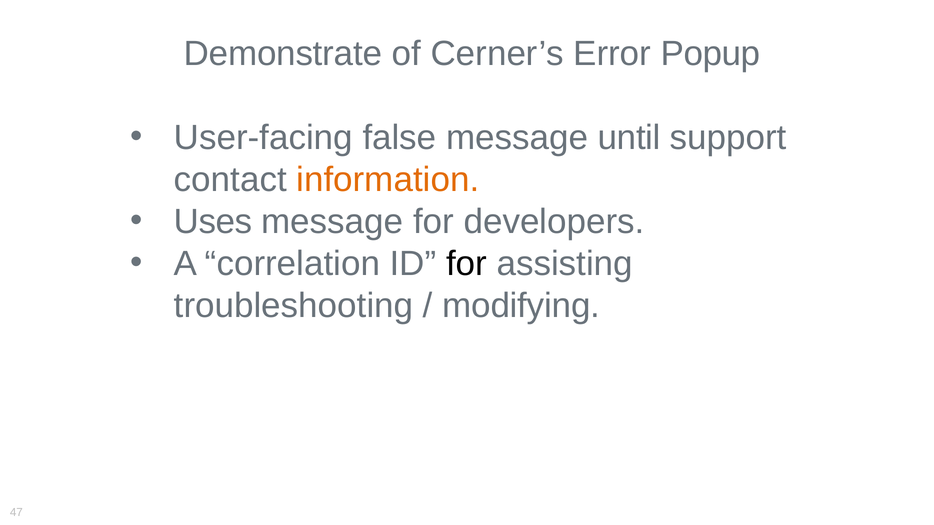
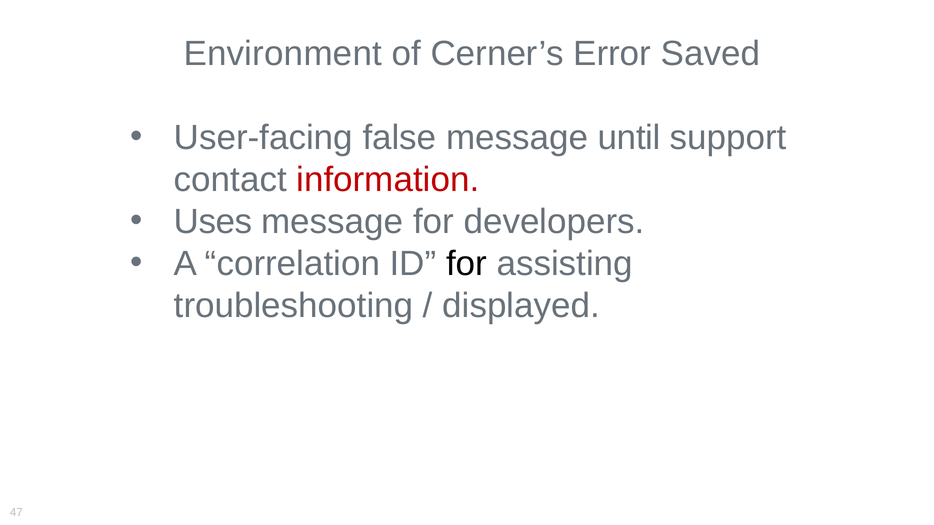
Demonstrate: Demonstrate -> Environment
Popup: Popup -> Saved
information colour: orange -> red
modifying: modifying -> displayed
